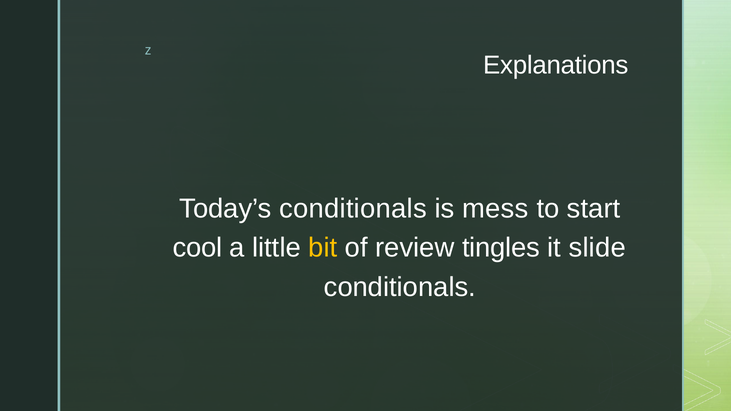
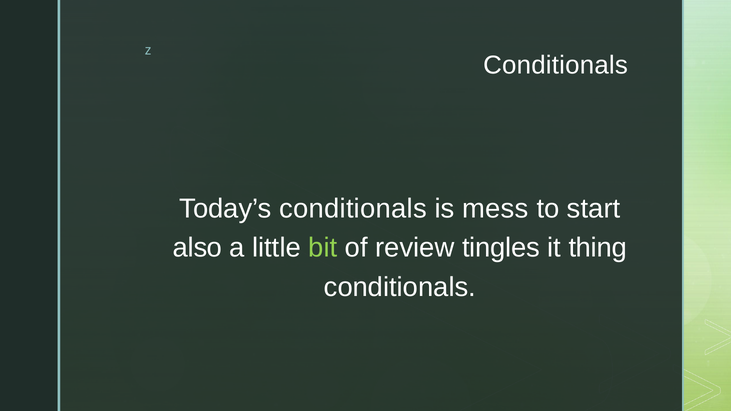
Explanations at (556, 65): Explanations -> Conditionals
cool: cool -> also
bit colour: yellow -> light green
slide: slide -> thing
